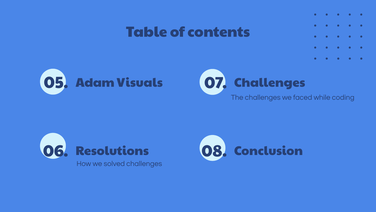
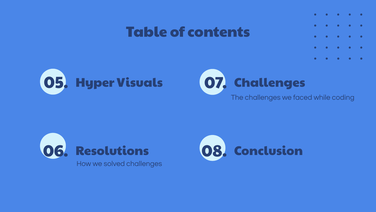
Adam: Adam -> Hyper
